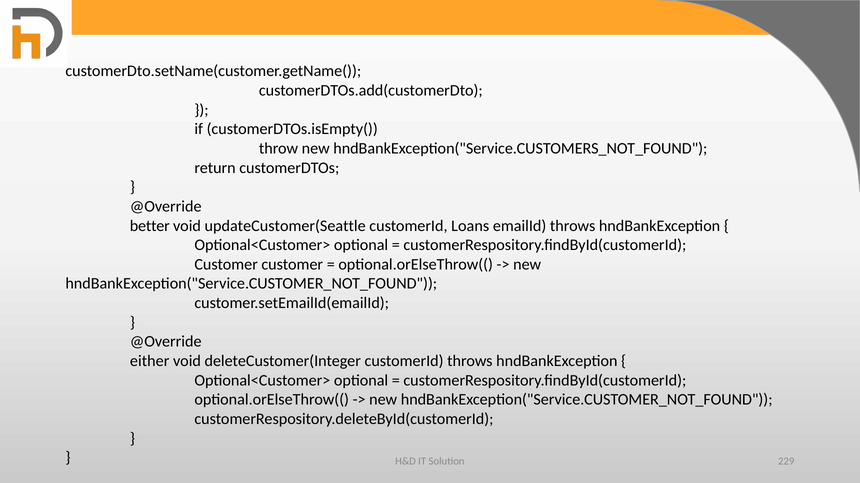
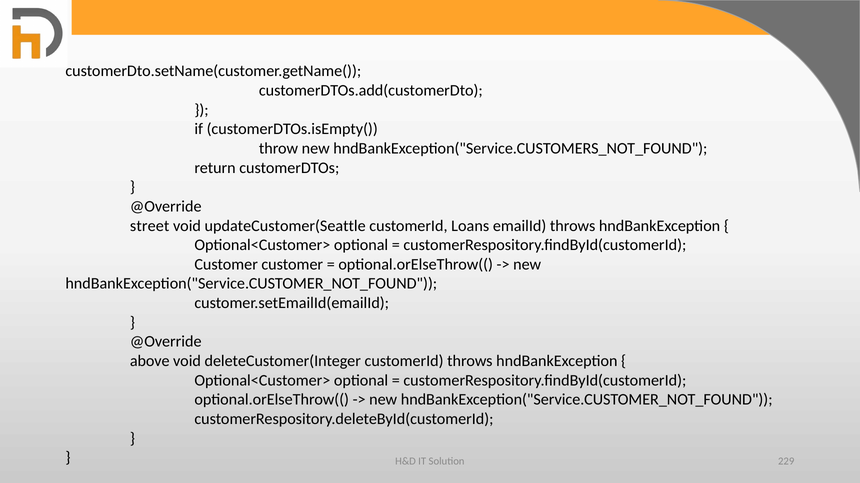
better: better -> street
either: either -> above
